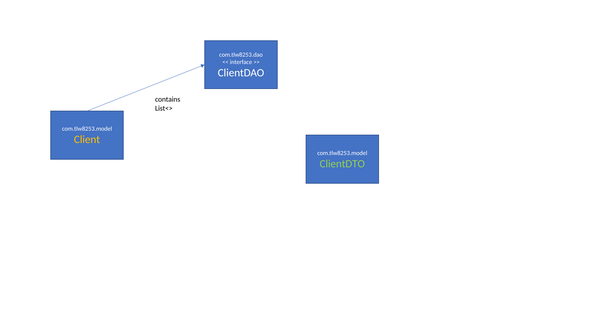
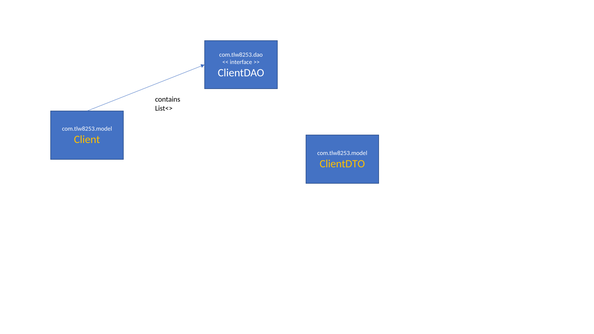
ClientDTO colour: light green -> yellow
